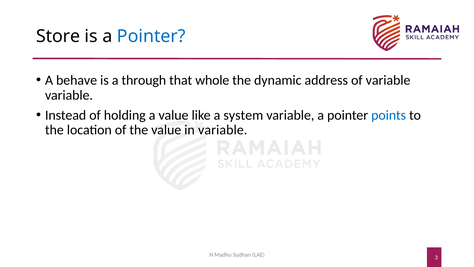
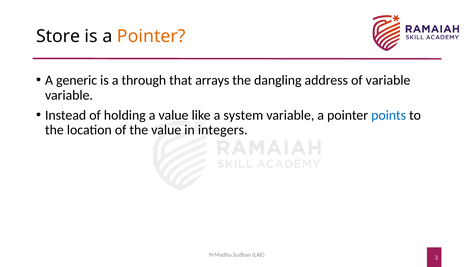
Pointer at (151, 36) colour: blue -> orange
behave: behave -> generic
whole: whole -> arrays
dynamic: dynamic -> dangling
in variable: variable -> integers
